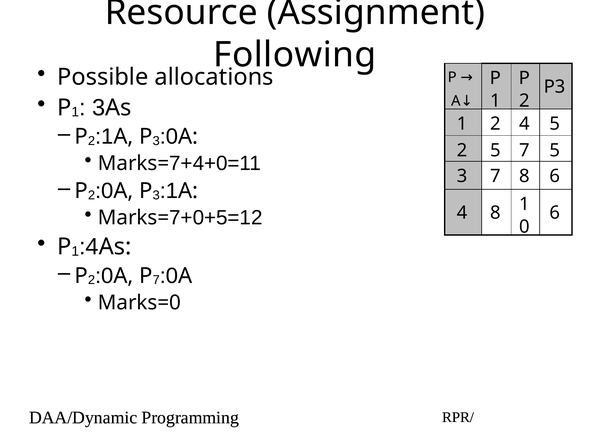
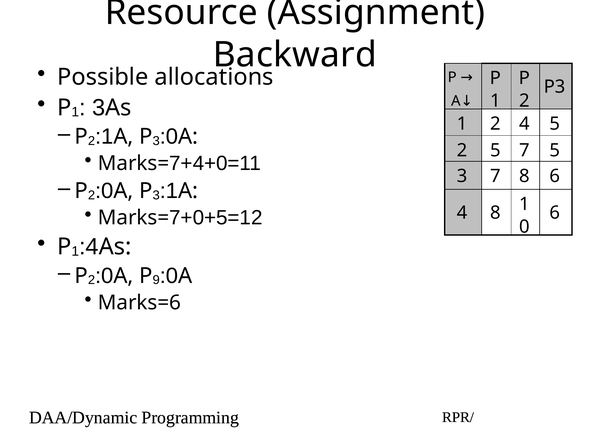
Following: Following -> Backward
P 7: 7 -> 9
Marks=0: Marks=0 -> Marks=6
